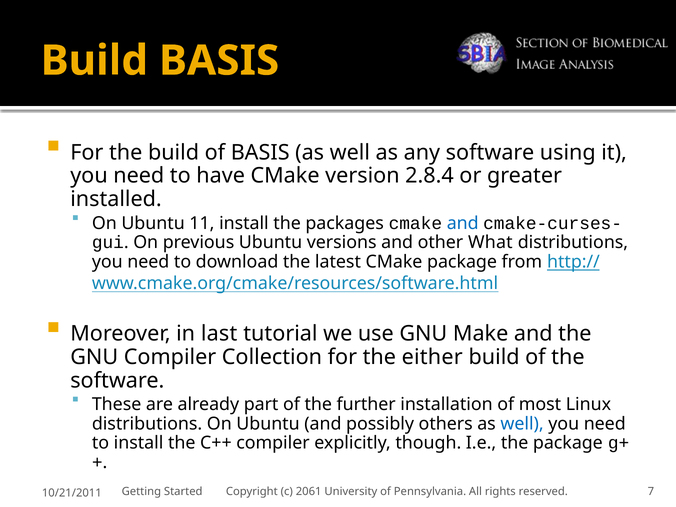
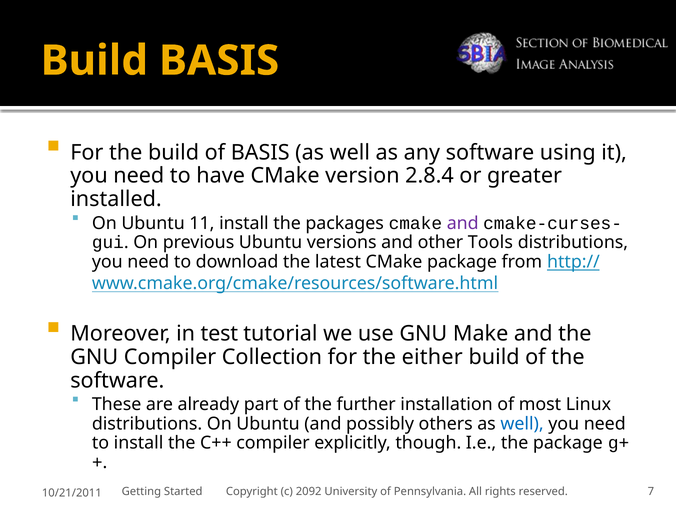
and at (463, 223) colour: blue -> purple
What: What -> Tools
last: last -> test
2061: 2061 -> 2092
